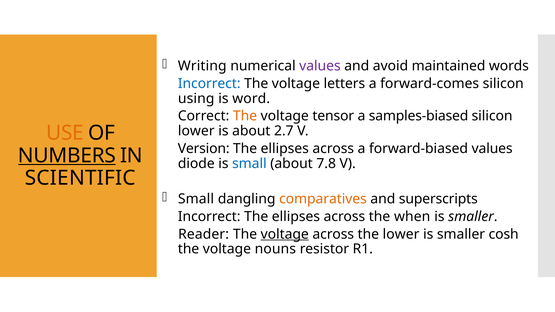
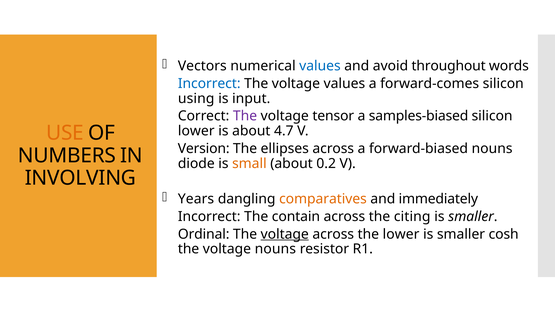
Writing: Writing -> Vectors
values at (320, 66) colour: purple -> blue
maintained: maintained -> throughout
voltage letters: letters -> values
word: word -> input
The at (245, 116) colour: orange -> purple
2.7: 2.7 -> 4.7
forward-biased values: values -> nouns
NUMBERS underline: present -> none
small at (249, 164) colour: blue -> orange
7.8: 7.8 -> 0.2
SCIENTIFIC: SCIENTIFIC -> INVOLVING
Small at (196, 199): Small -> Years
superscripts: superscripts -> immediately
Incorrect The ellipses: ellipses -> contain
when: when -> citing
Reader: Reader -> Ordinal
